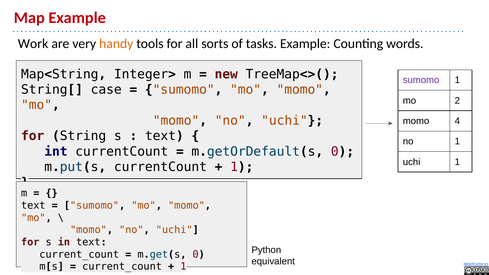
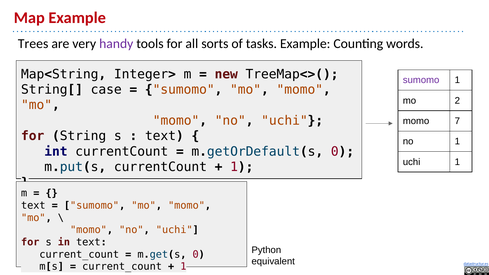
Work: Work -> Trees
handy colour: orange -> purple
4: 4 -> 7
